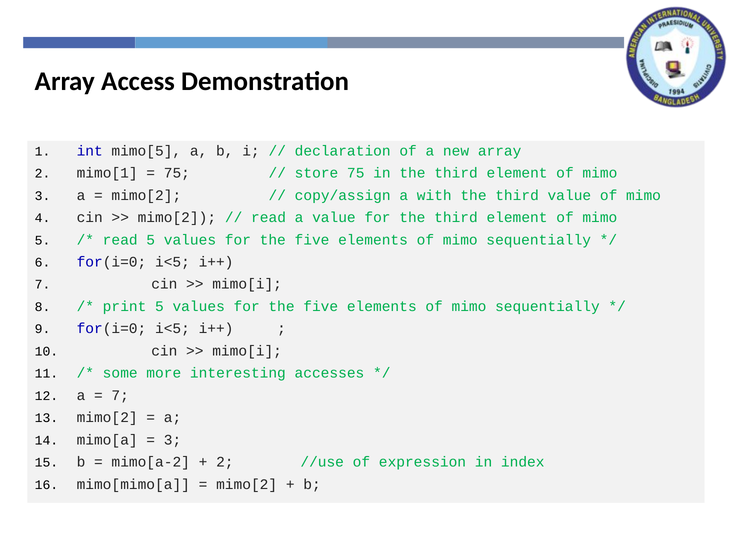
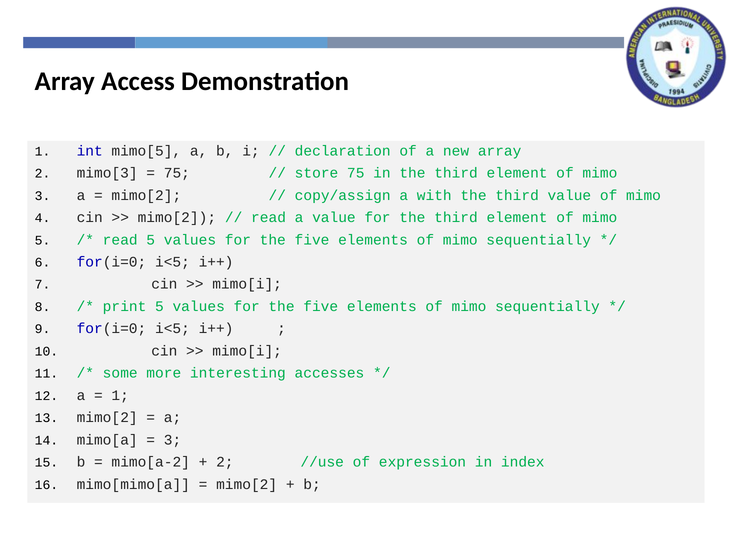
mimo[1: mimo[1 -> mimo[3
7 at (120, 395): 7 -> 1
